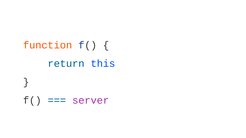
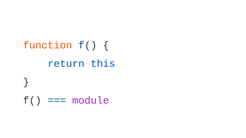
server: server -> module
